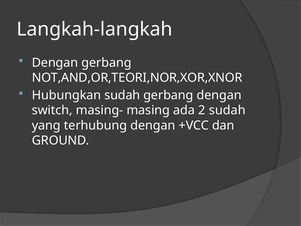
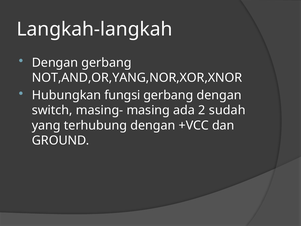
NOT,AND,OR,TEORI,NOR,XOR,XNOR: NOT,AND,OR,TEORI,NOR,XOR,XNOR -> NOT,AND,OR,YANG,NOR,XOR,XNOR
Hubungkan sudah: sudah -> fungsi
